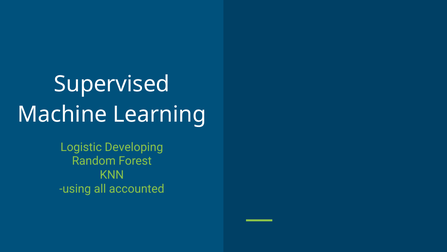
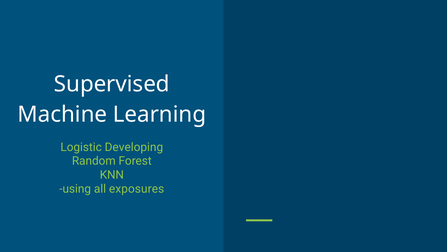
accounted: accounted -> exposures
